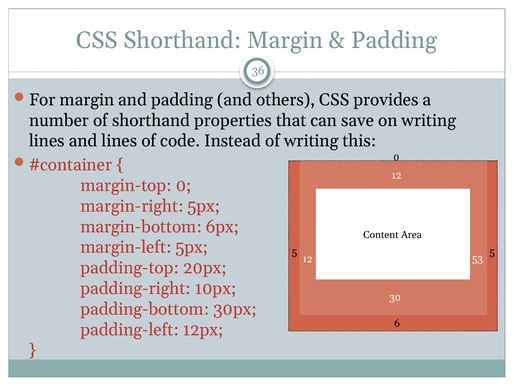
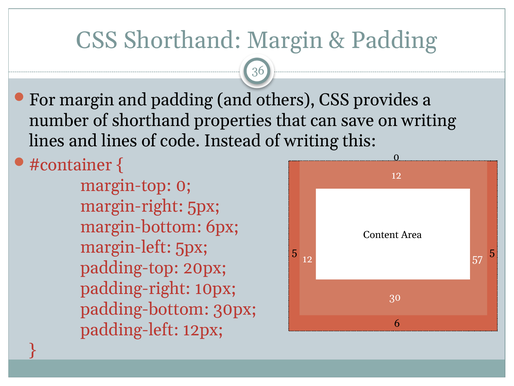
53: 53 -> 57
